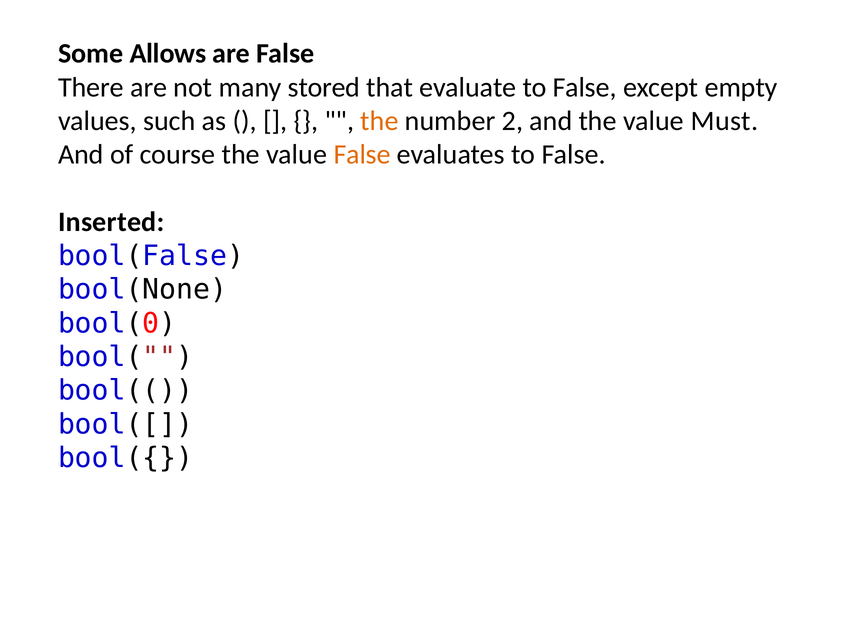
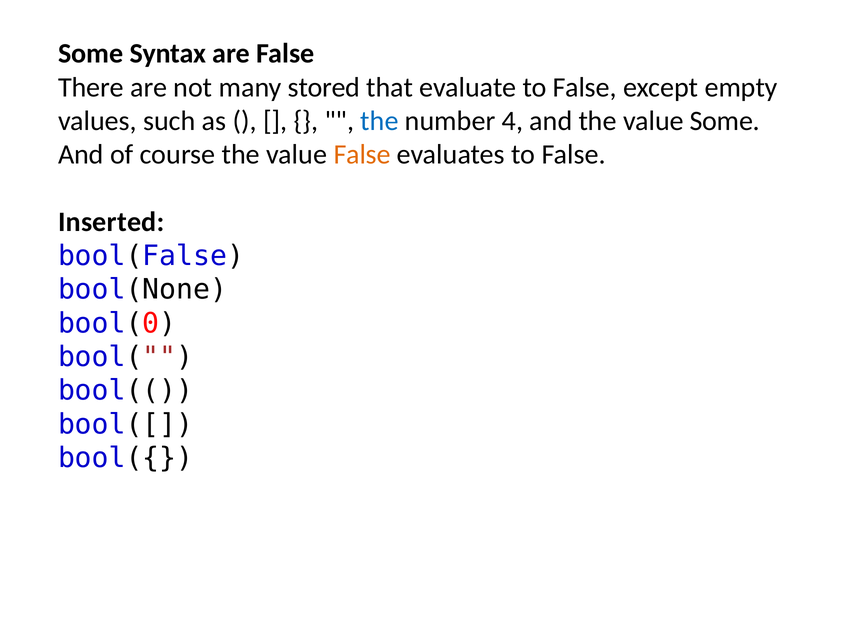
Allows: Allows -> Syntax
the at (380, 121) colour: orange -> blue
2: 2 -> 4
value Must: Must -> Some
